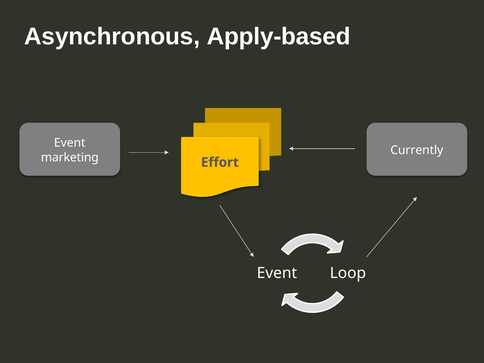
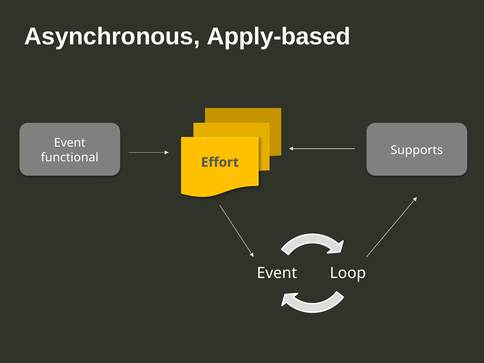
Currently: Currently -> Supports
marketing: marketing -> functional
